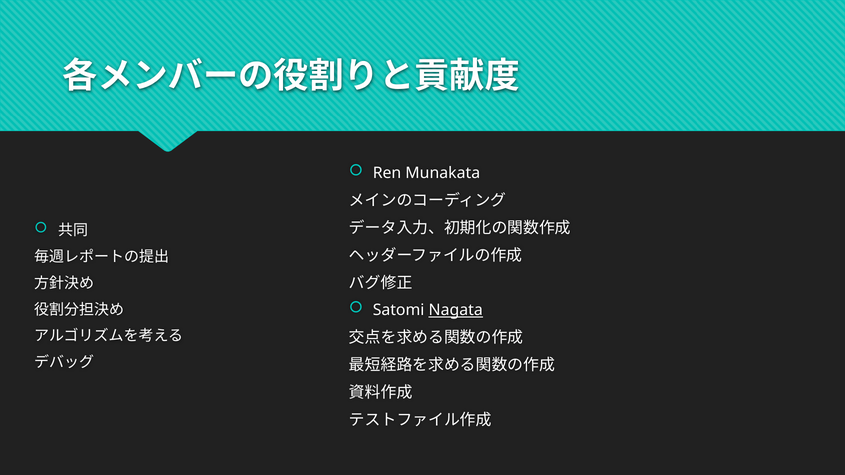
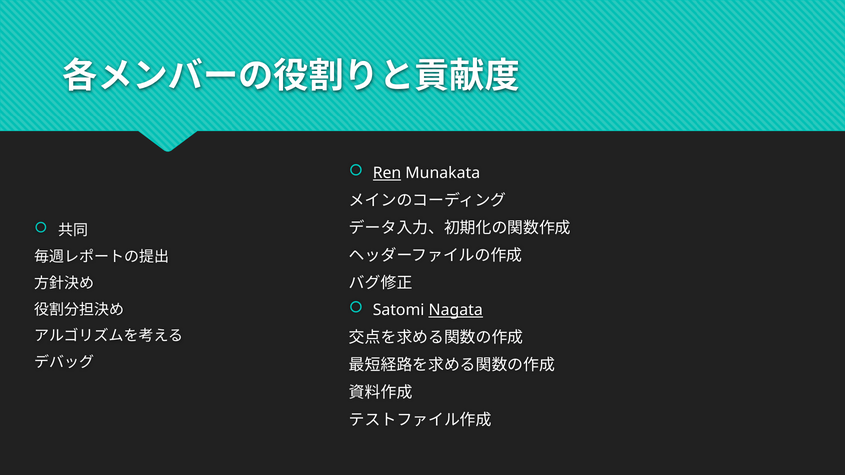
Ren underline: none -> present
